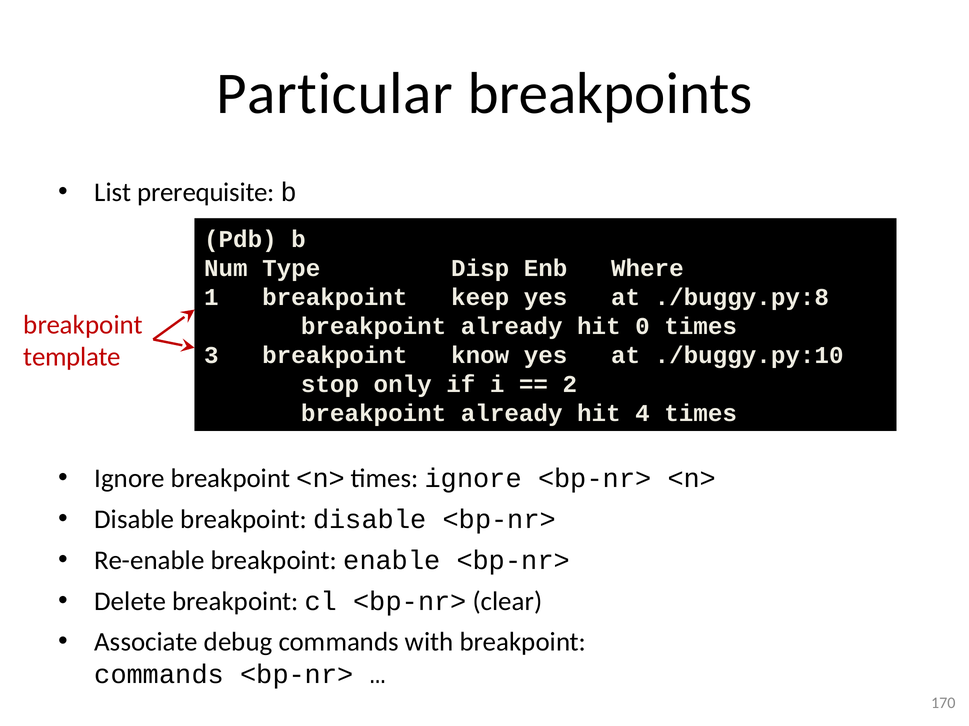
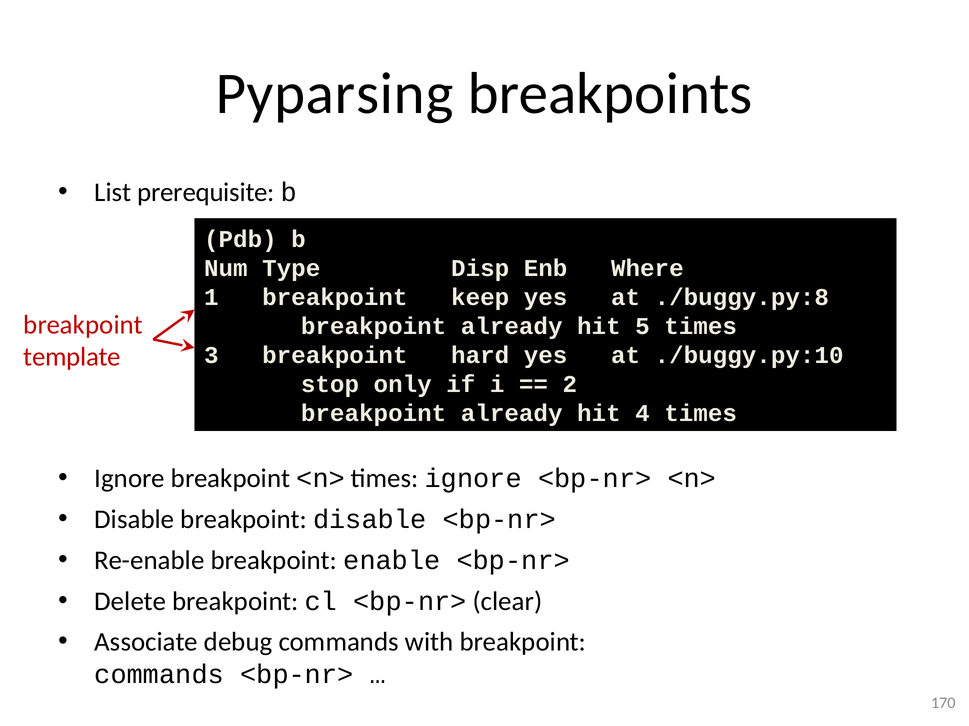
Particular: Particular -> Pyparsing
0: 0 -> 5
know: know -> hard
